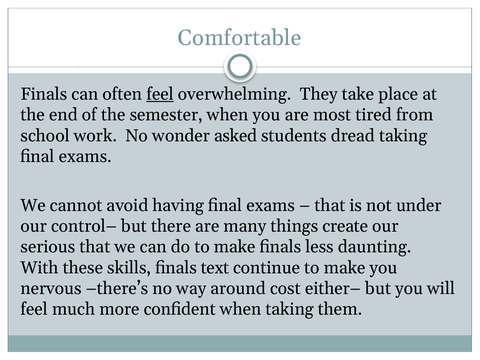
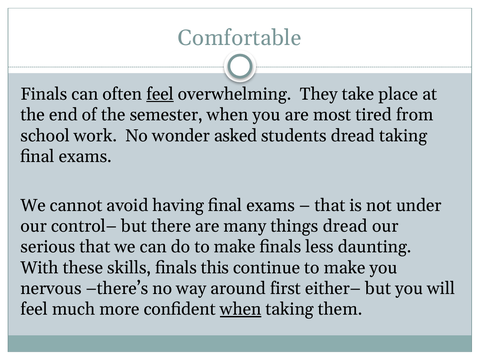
things create: create -> dread
text: text -> this
cost: cost -> first
when at (241, 309) underline: none -> present
